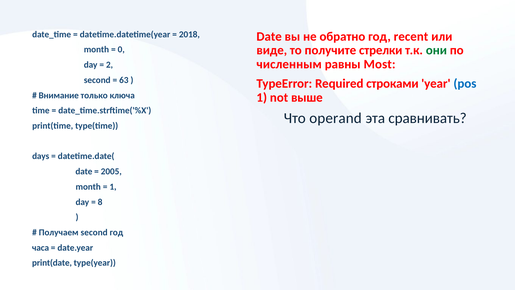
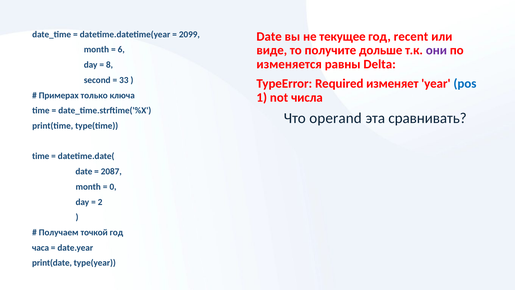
2018: 2018 -> 2099
обратно: обратно -> текущее
стрелки: стрелки -> дольше
они colour: green -> purple
0: 0 -> 6
численным: численным -> изменяется
Most: Most -> Delta
2: 2 -> 8
63: 63 -> 33
строками: строками -> изменяет
Внимание: Внимание -> Примерах
выше: выше -> числа
days at (41, 156): days -> time
2005: 2005 -> 2087
1 at (113, 187): 1 -> 0
8: 8 -> 2
Получаем second: second -> точкой
